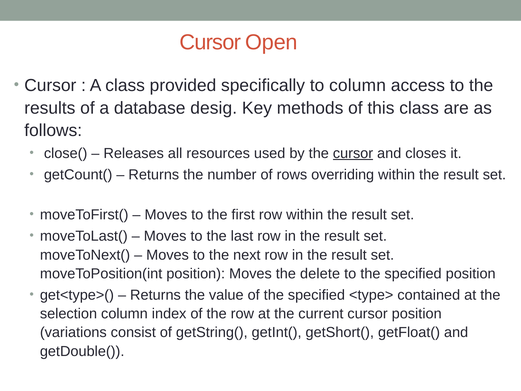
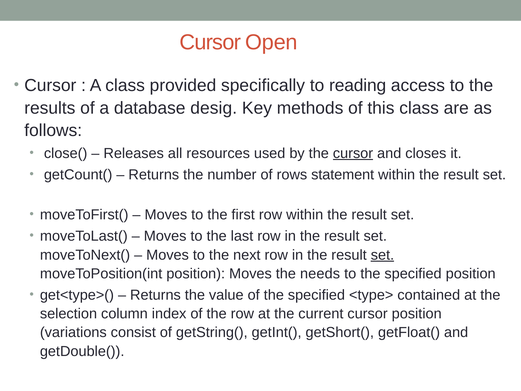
to column: column -> reading
overriding: overriding -> statement
set at (382, 255) underline: none -> present
delete: delete -> needs
